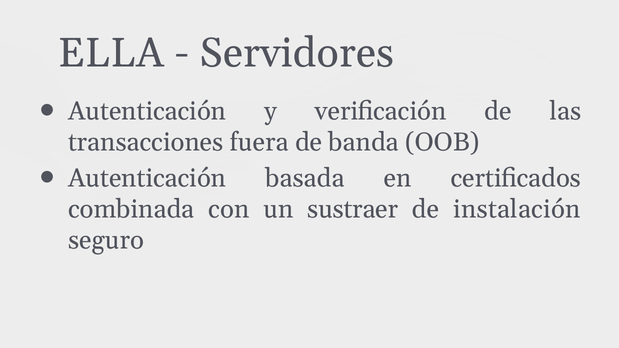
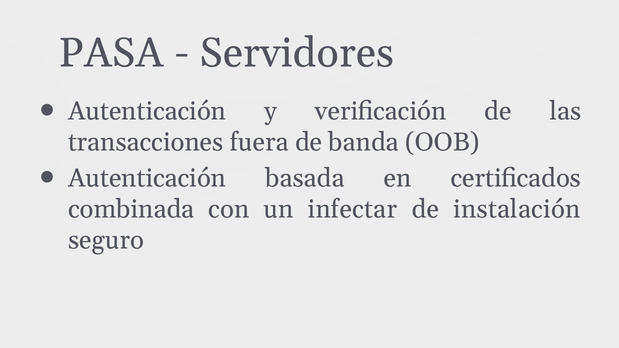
ELLA: ELLA -> PASA
sustraer: sustraer -> infectar
